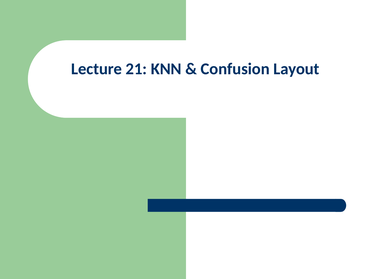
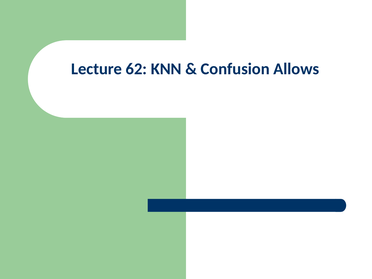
21: 21 -> 62
Layout: Layout -> Allows
